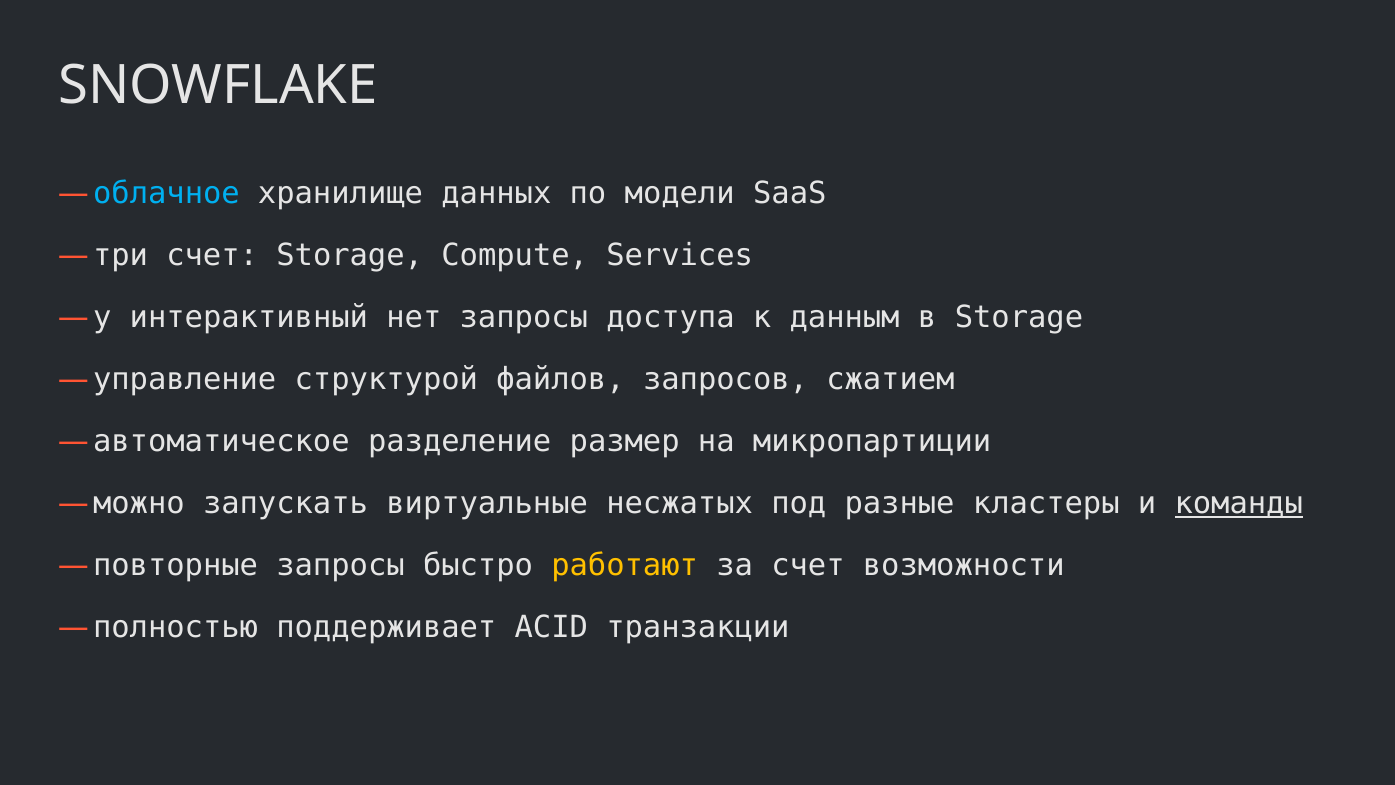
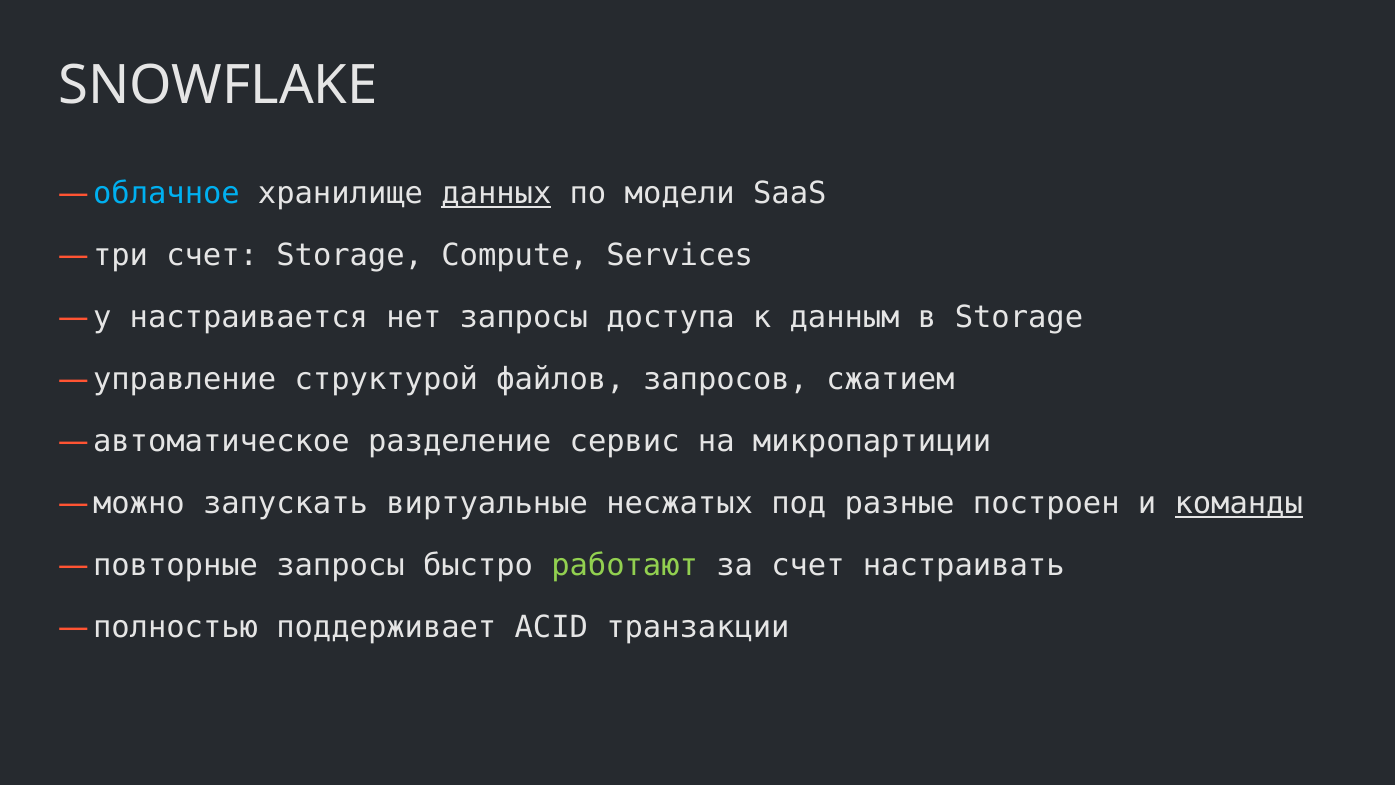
данных underline: none -> present
интерактивный: интерактивный -> настраивается
размер: размер -> сервис
кластеры: кластеры -> построен
работают colour: yellow -> light green
возможности: возможности -> настраивать
